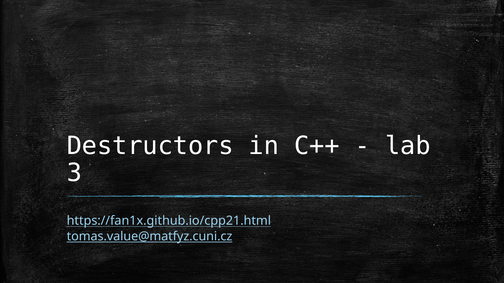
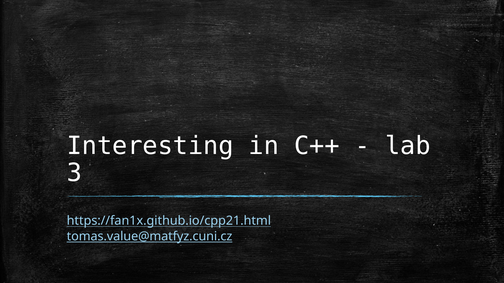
Destructors: Destructors -> Interesting
